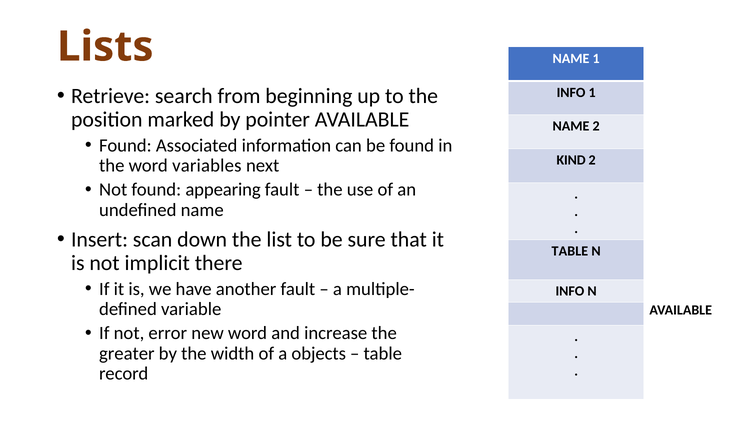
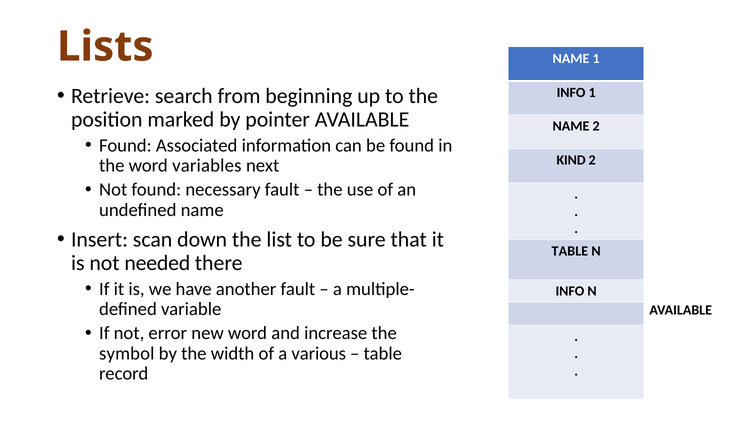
appearing: appearing -> necessary
implicit: implicit -> needed
greater: greater -> symbol
objects: objects -> various
